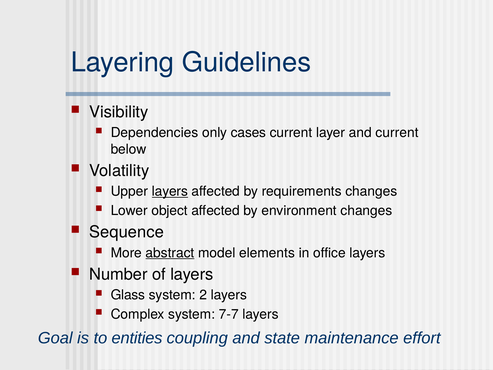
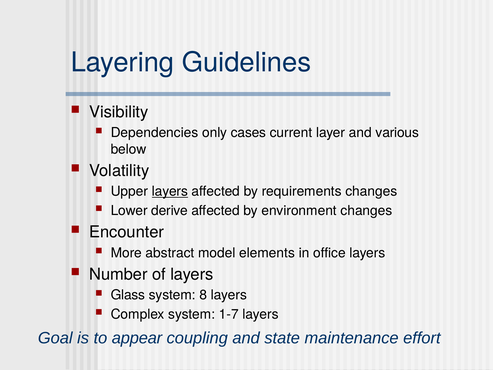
and current: current -> various
object: object -> derive
Sequence: Sequence -> Encounter
abstract underline: present -> none
2: 2 -> 8
7-7: 7-7 -> 1-7
entities: entities -> appear
